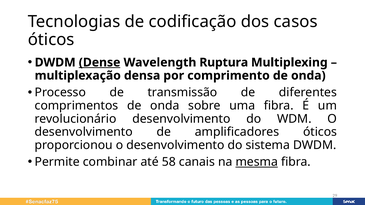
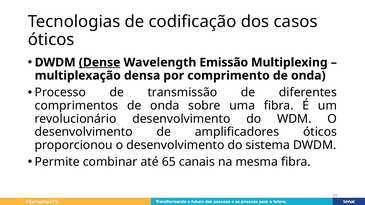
Ruptura: Ruptura -> Emissão
58: 58 -> 65
mesma underline: present -> none
